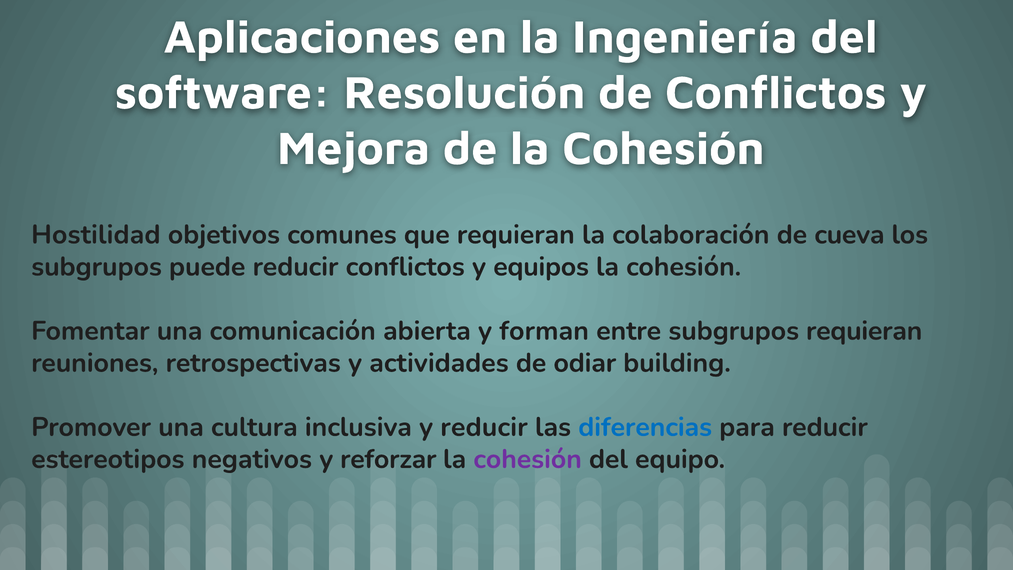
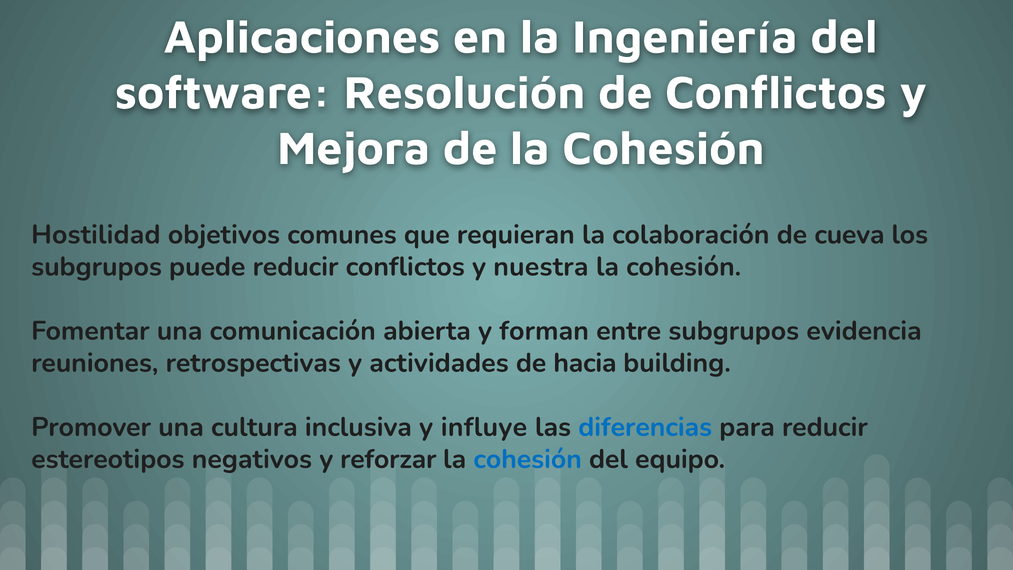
equipos: equipos -> nuestra
subgrupos requieran: requieran -> evidencia
odiar: odiar -> hacia
y reducir: reducir -> influye
cohesión at (528, 459) colour: purple -> blue
